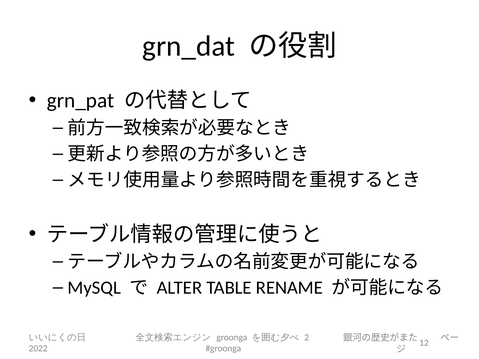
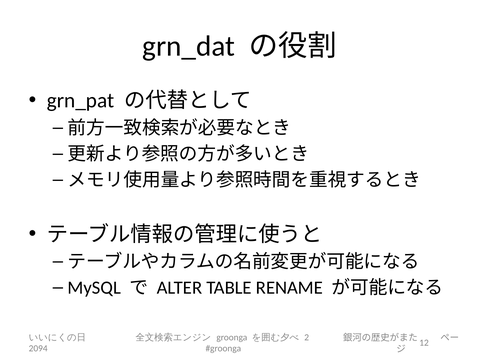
2022: 2022 -> 2094
